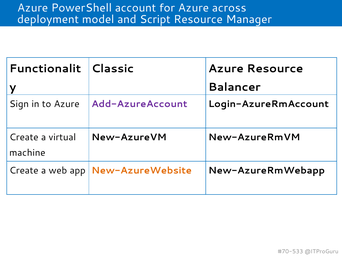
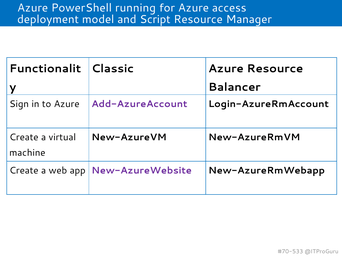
account: account -> running
across: across -> access
New-AzureWebsite colour: orange -> purple
